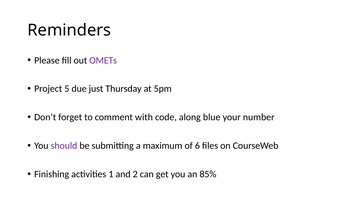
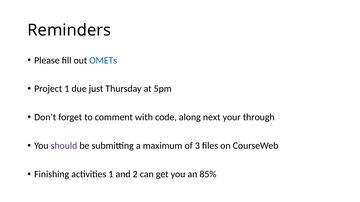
OMETs colour: purple -> blue
Project 5: 5 -> 1
blue: blue -> next
number: number -> through
6: 6 -> 3
